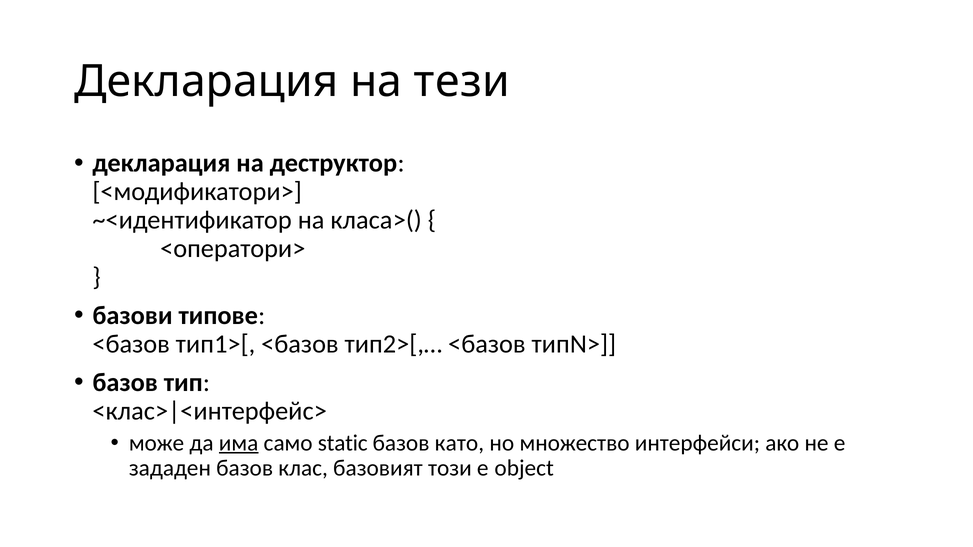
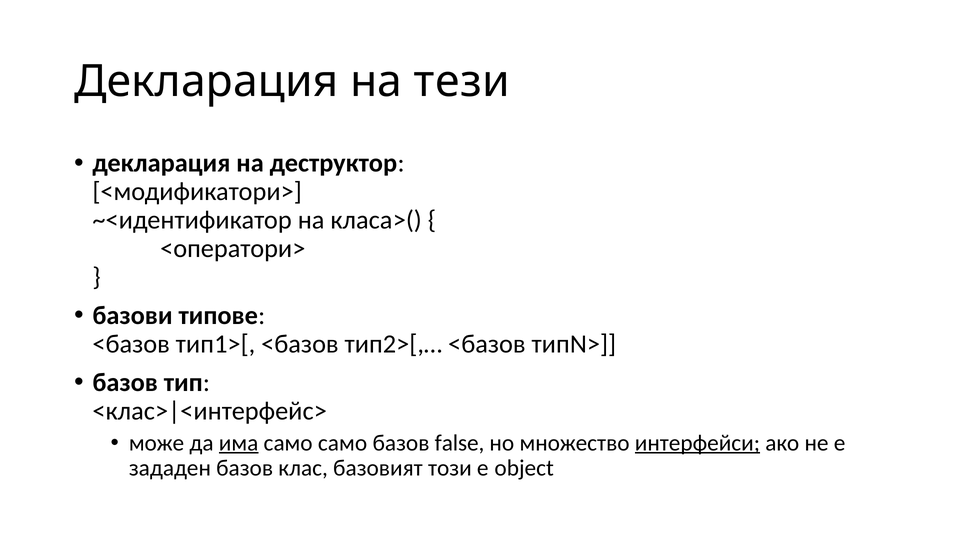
само static: static -> само
като: като -> false
интерфейси underline: none -> present
